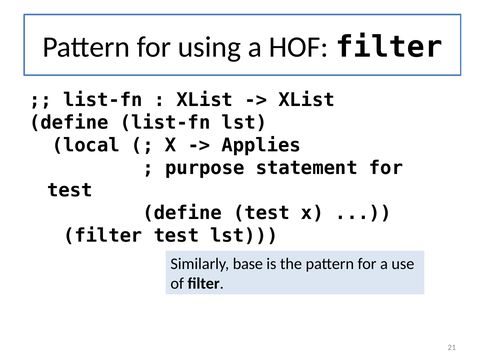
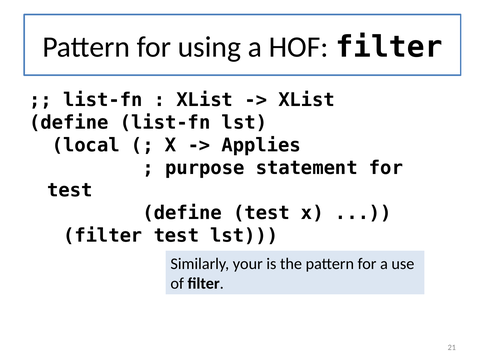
base: base -> your
